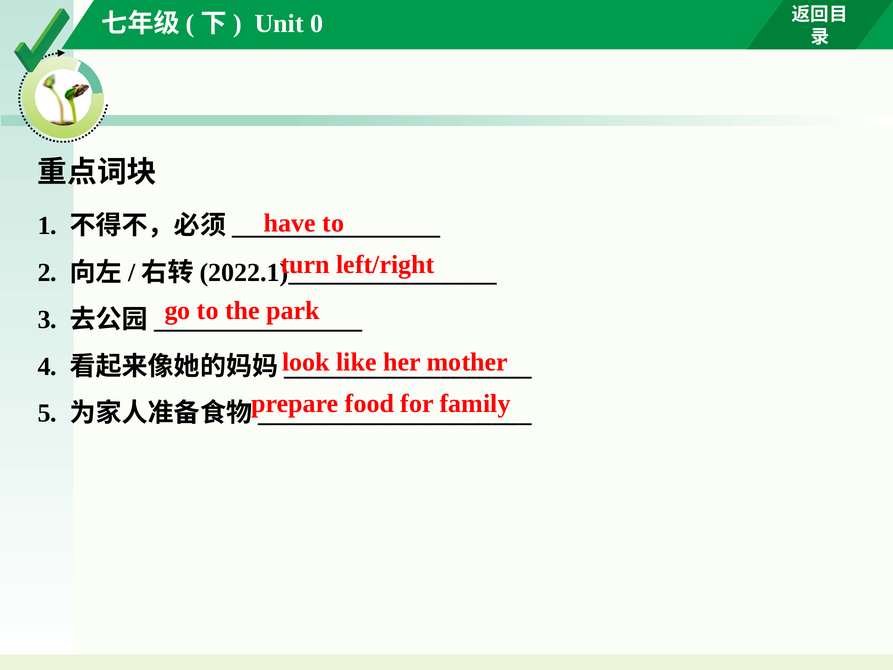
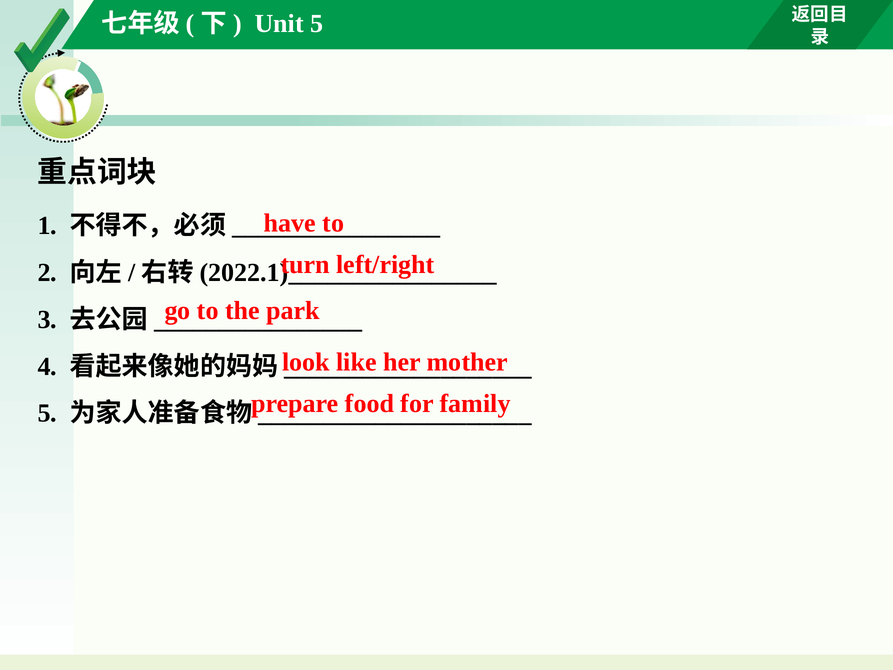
0 at (317, 24): 0 -> 5
